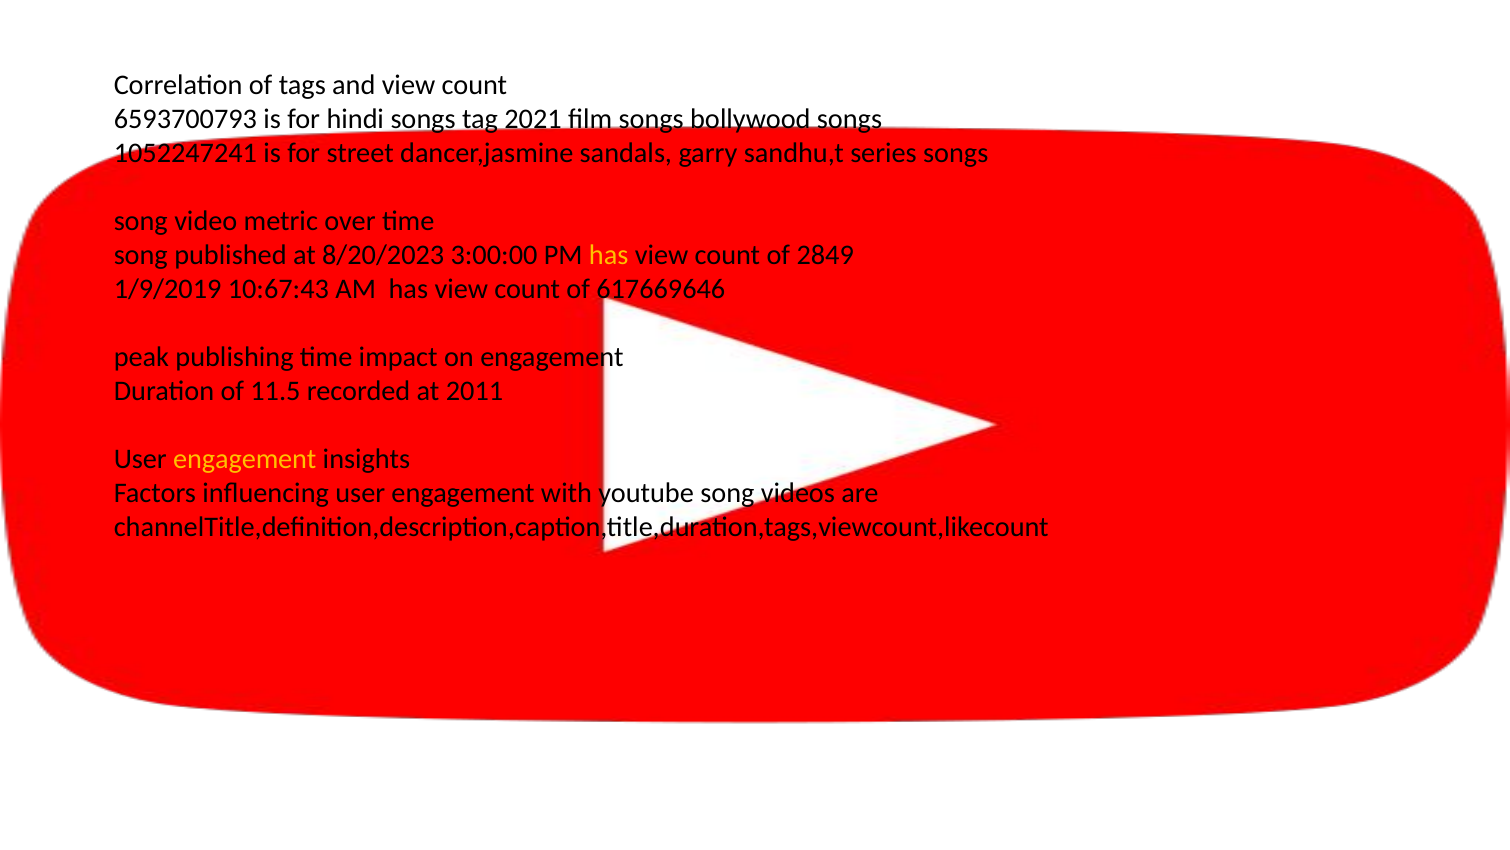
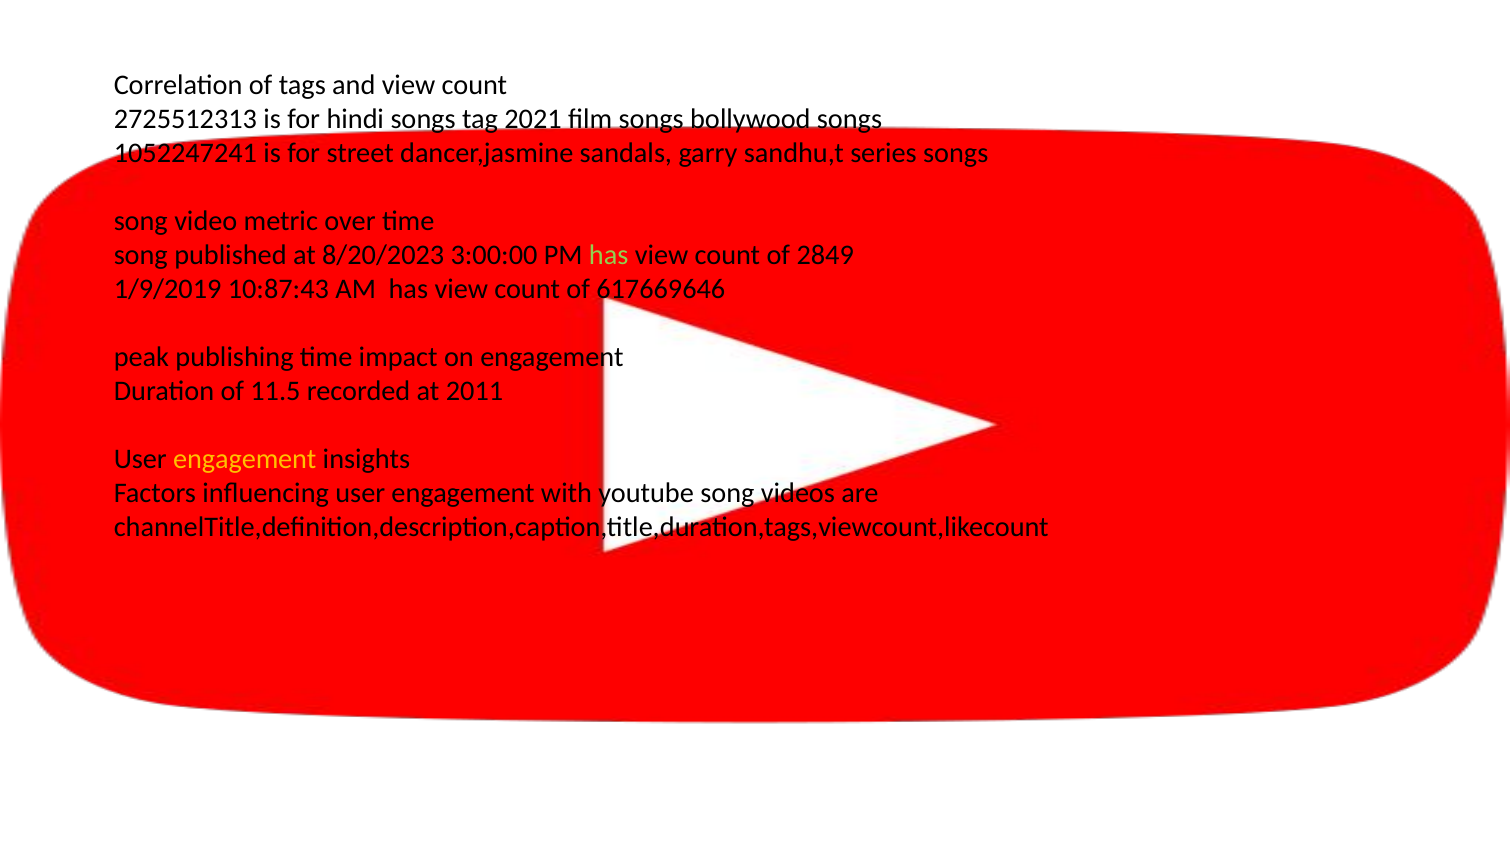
6593700793: 6593700793 -> 2725512313
has at (609, 255) colour: yellow -> light green
10:67:43: 10:67:43 -> 10:87:43
